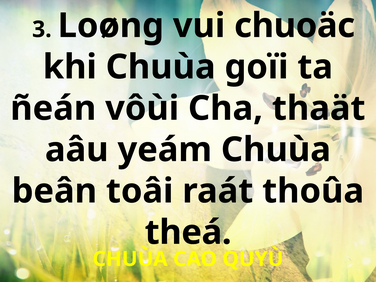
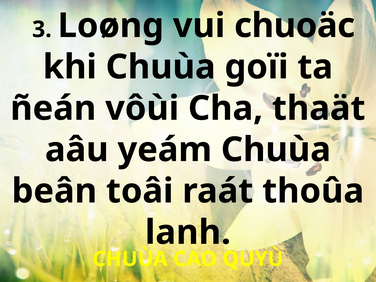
theá: theá -> lanh
